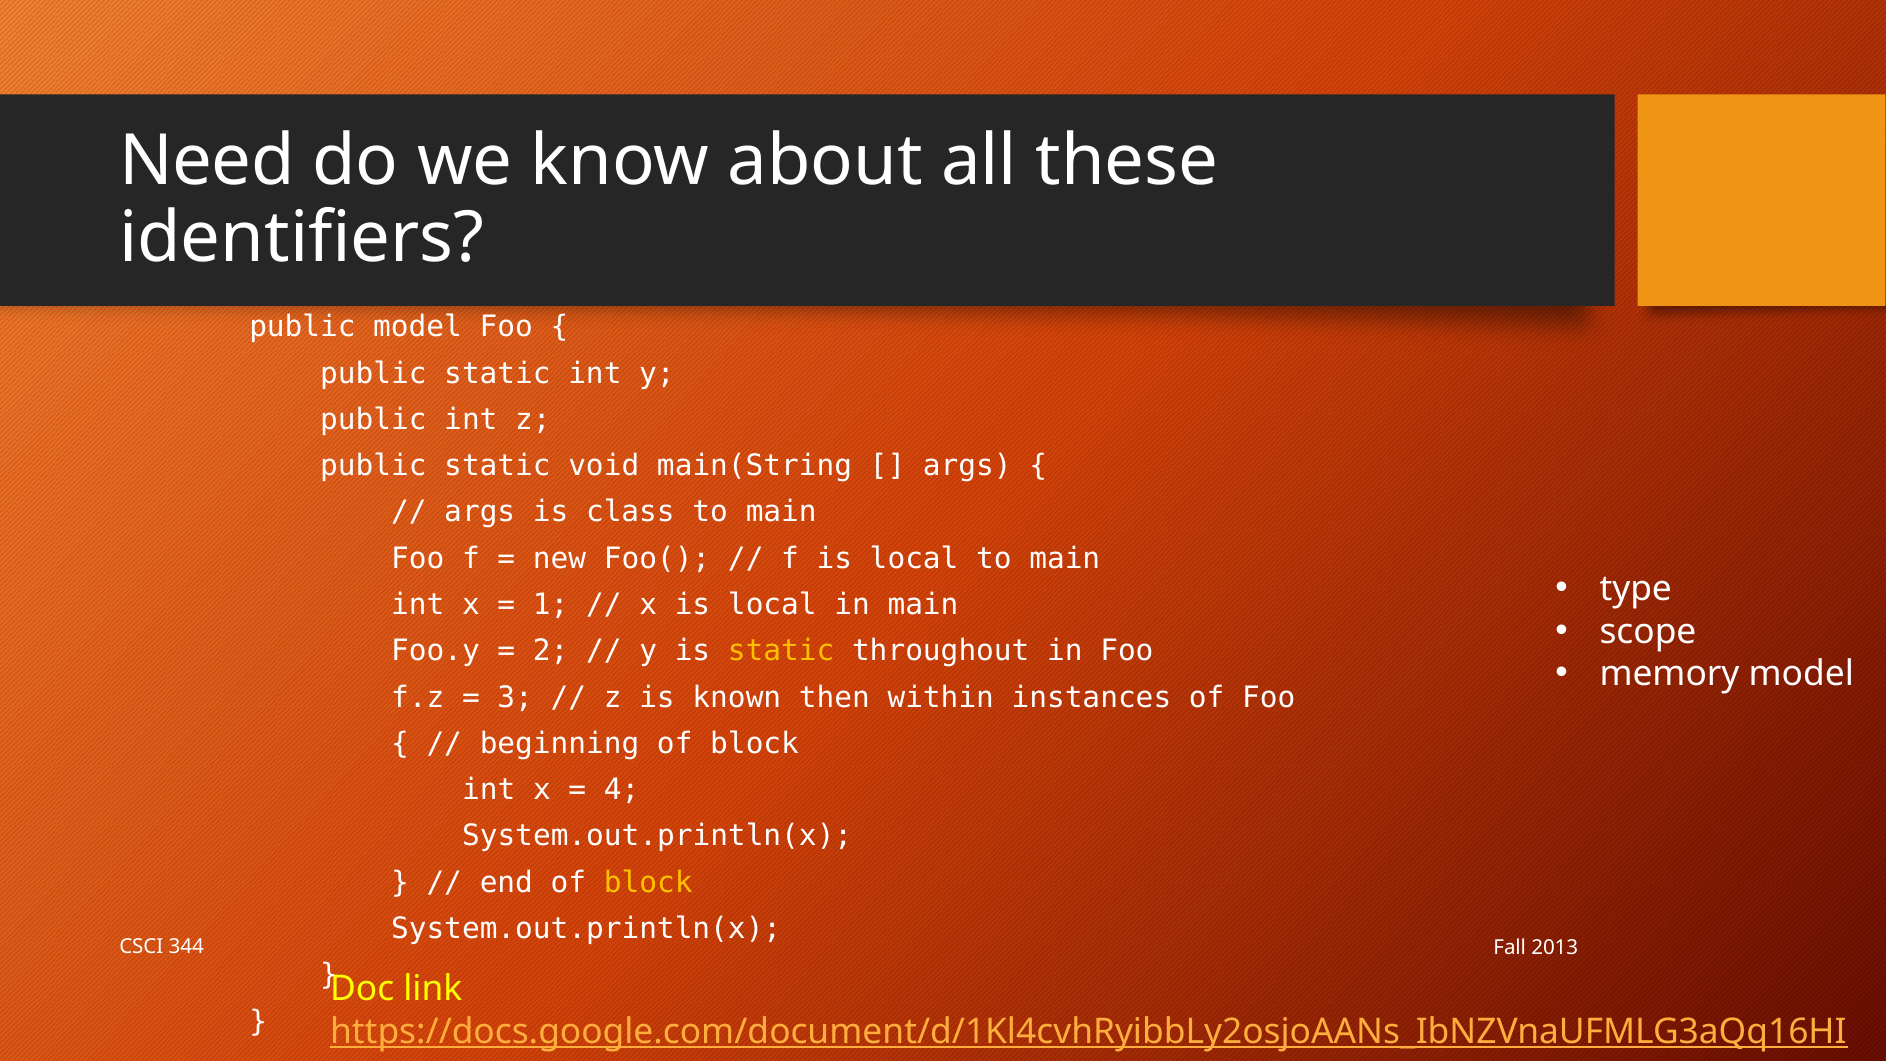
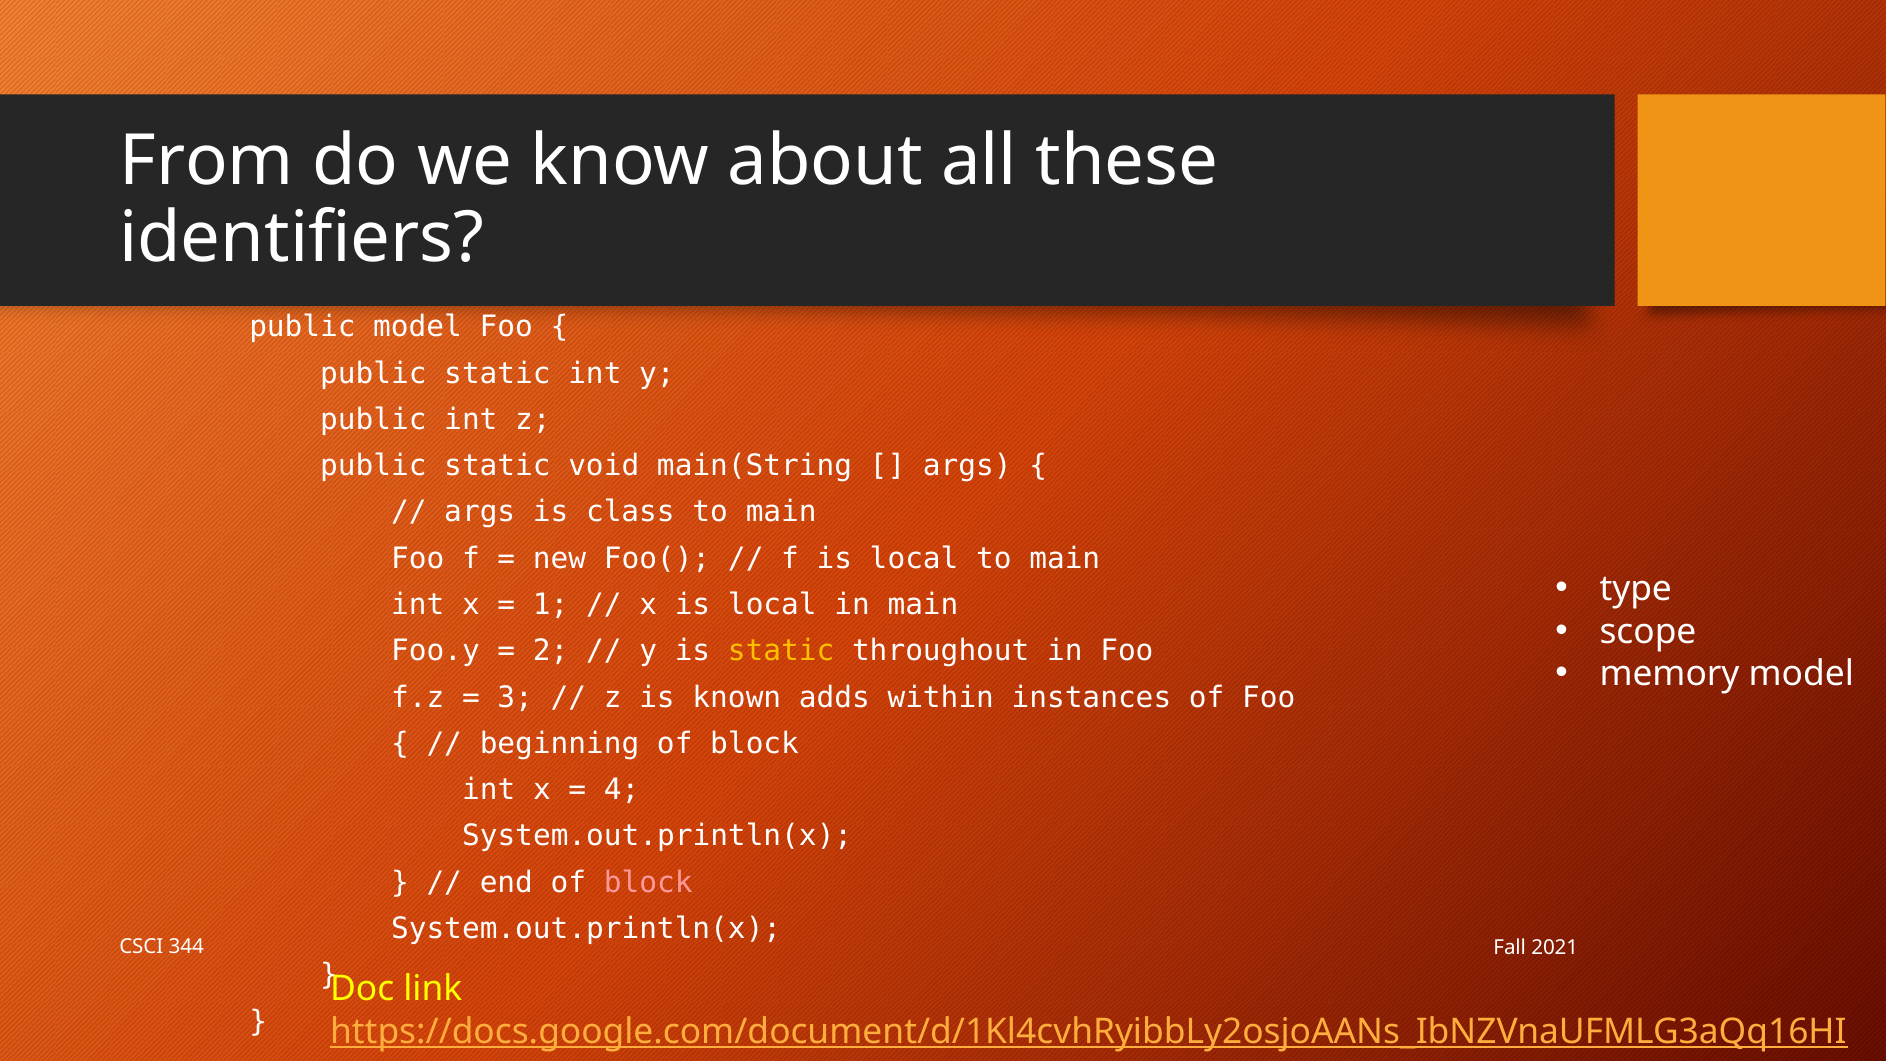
Need: Need -> From
then: then -> adds
block at (648, 882) colour: yellow -> pink
2013: 2013 -> 2021
